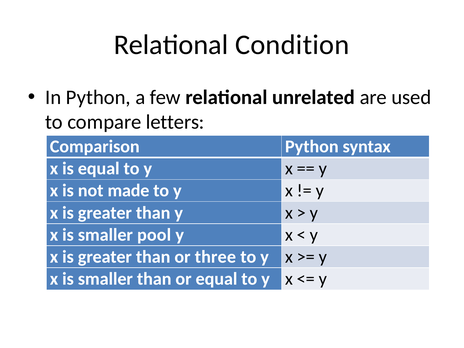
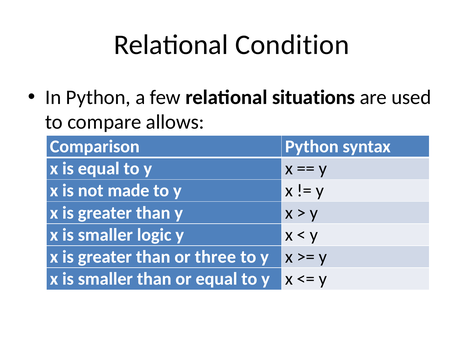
unrelated: unrelated -> situations
letters: letters -> allows
pool: pool -> logic
